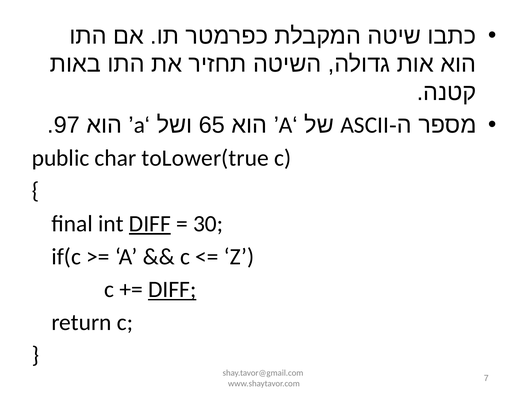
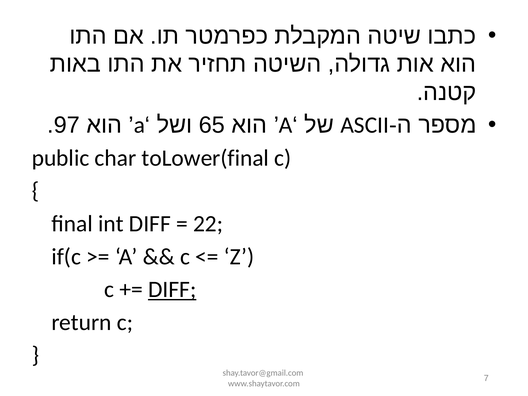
toLower(true: toLower(true -> toLower(final
DIFF at (150, 224) underline: present -> none
30: 30 -> 22
